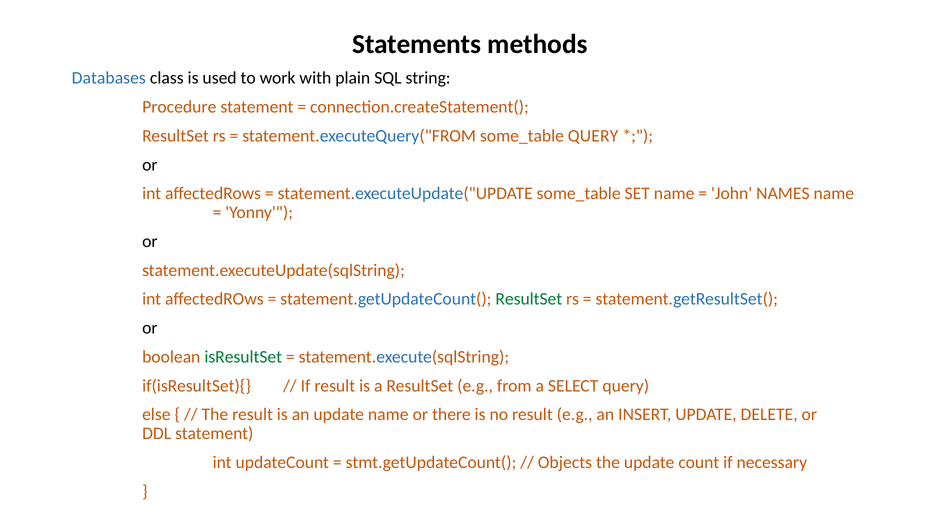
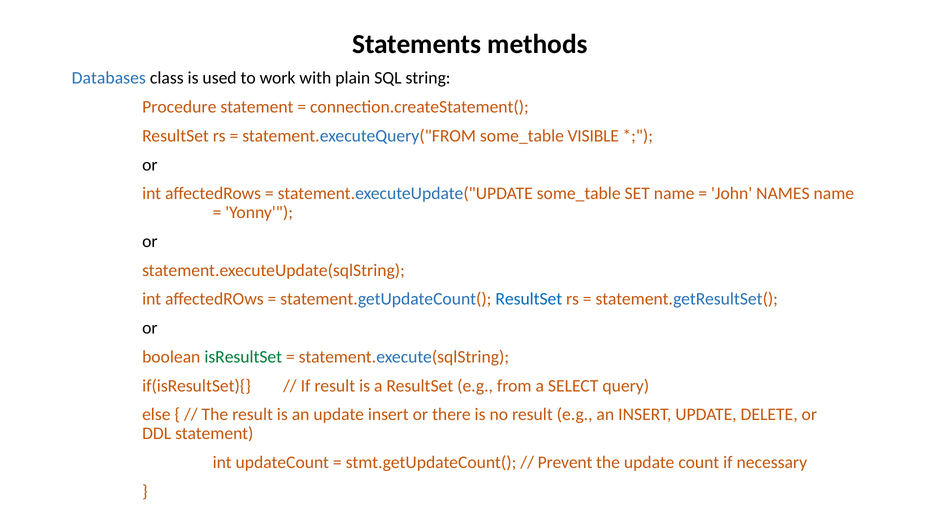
some_table QUERY: QUERY -> VISIBLE
ResultSet at (529, 299) colour: green -> blue
update name: name -> insert
Objects: Objects -> Prevent
